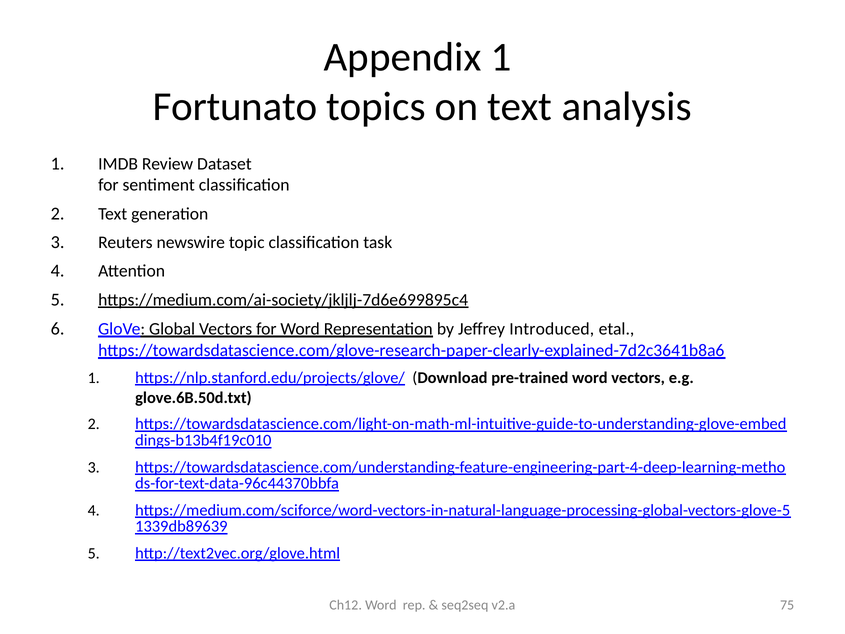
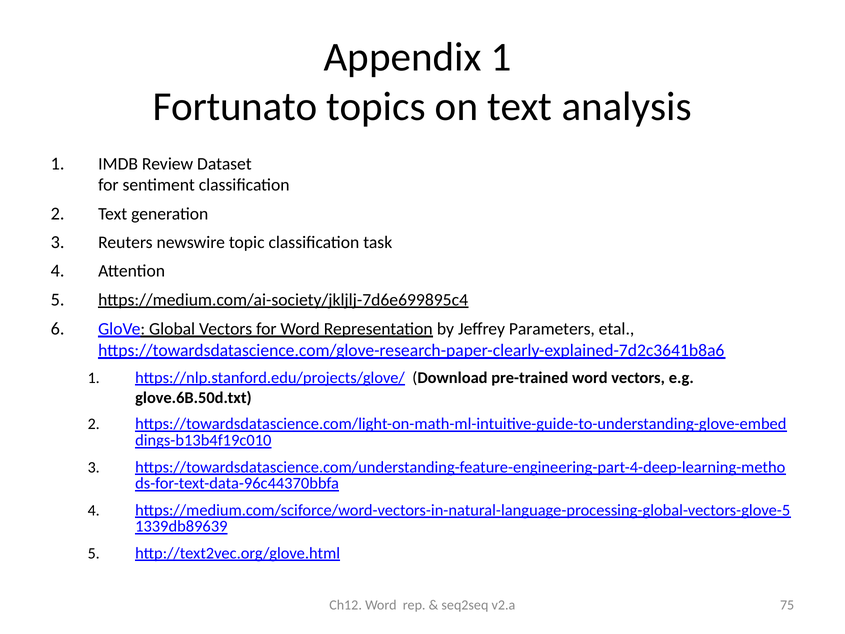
Introduced: Introduced -> Parameters
